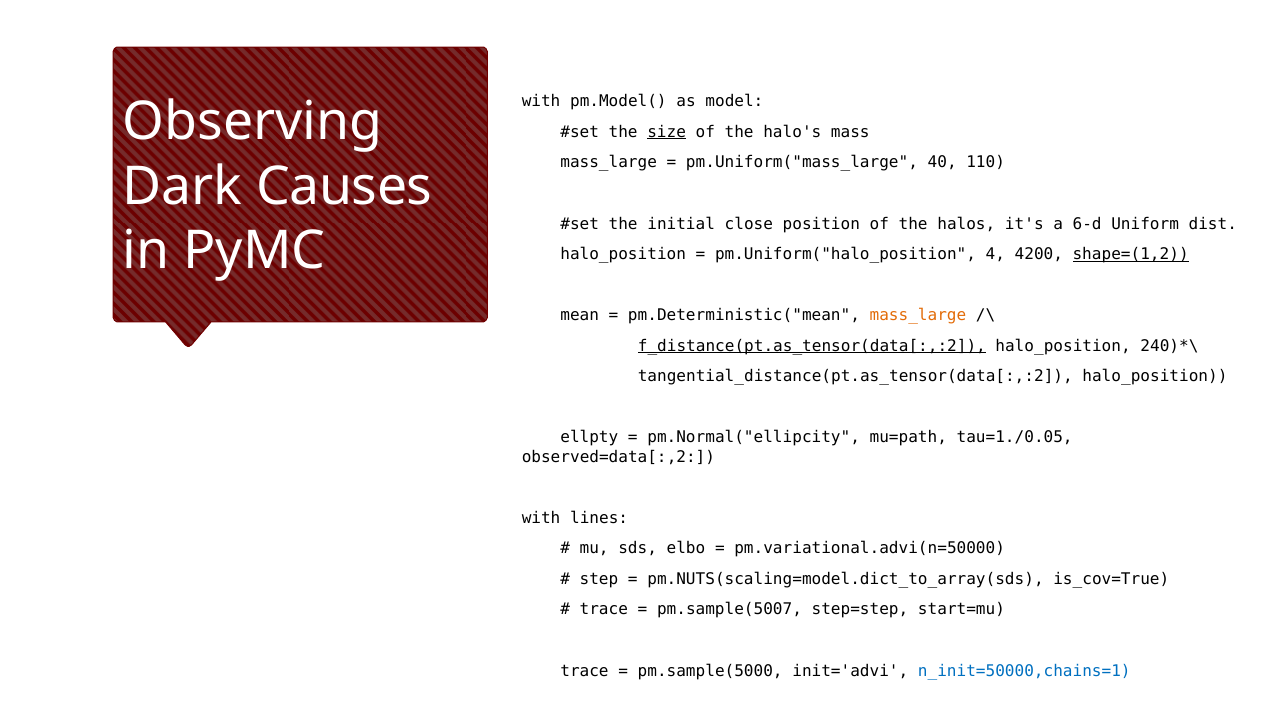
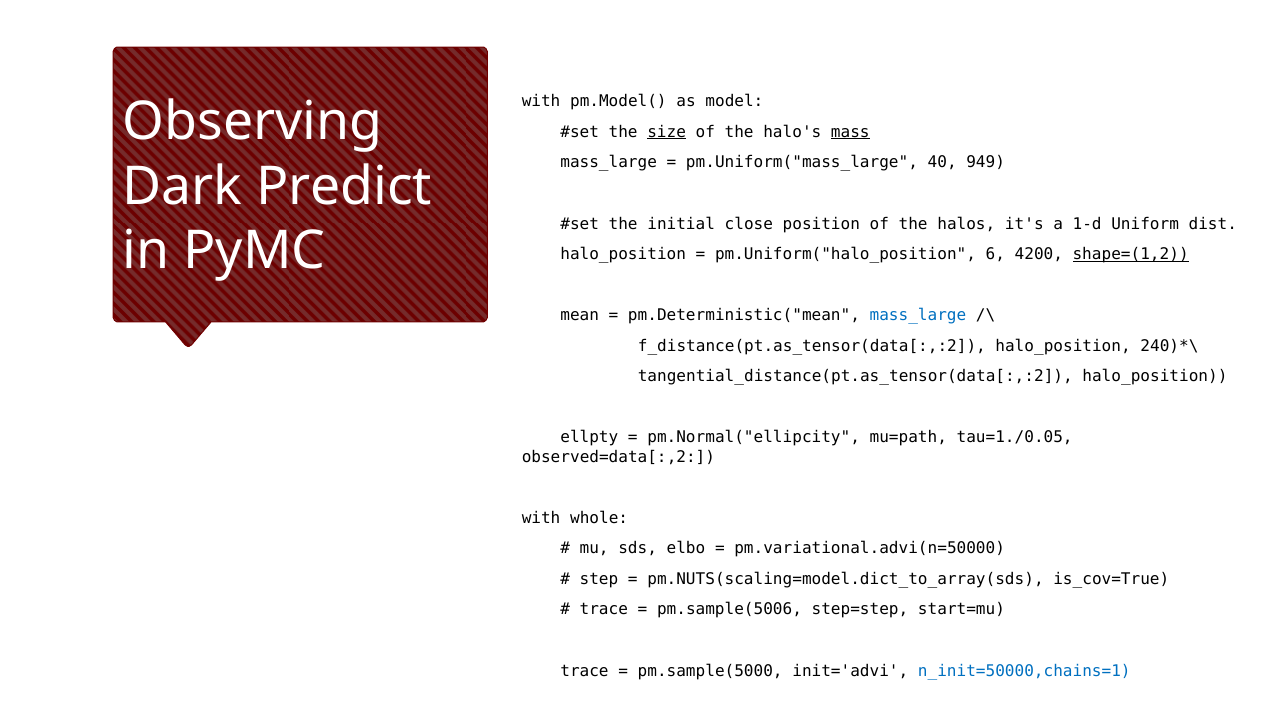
mass underline: none -> present
110: 110 -> 949
Causes: Causes -> Predict
6-d: 6-d -> 1-d
4: 4 -> 6
mass_large at (918, 316) colour: orange -> blue
f_distance(pt.as_tensor(data[:,:2 underline: present -> none
lines: lines -> whole
pm.sample(5007: pm.sample(5007 -> pm.sample(5006
